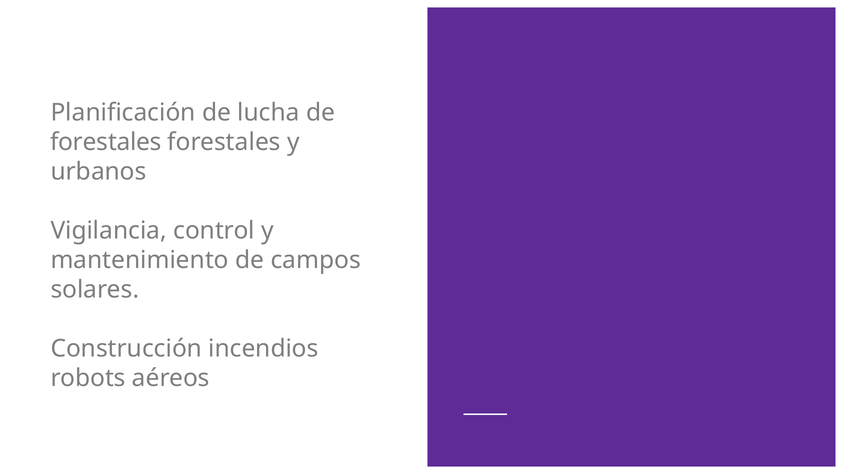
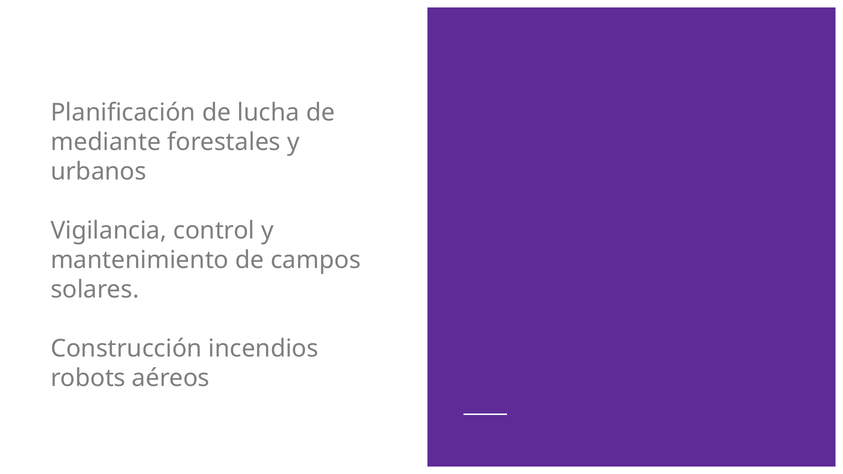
forestales at (106, 142): forestales -> mediante
